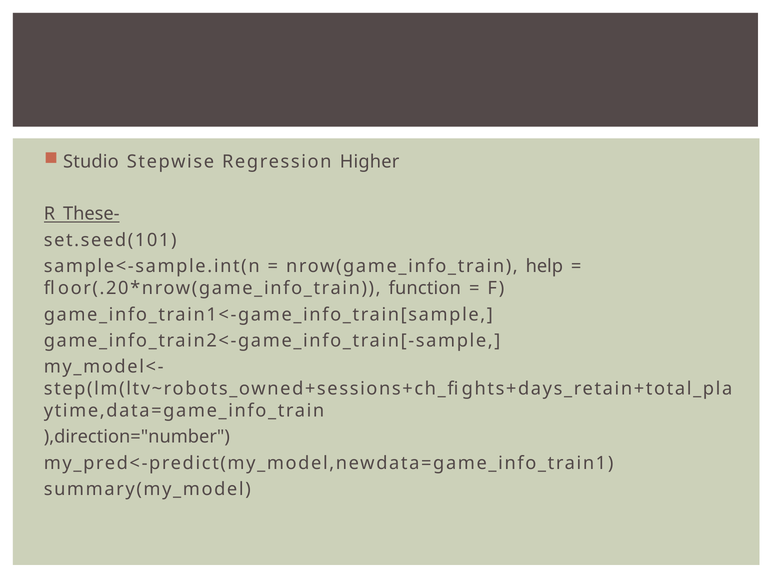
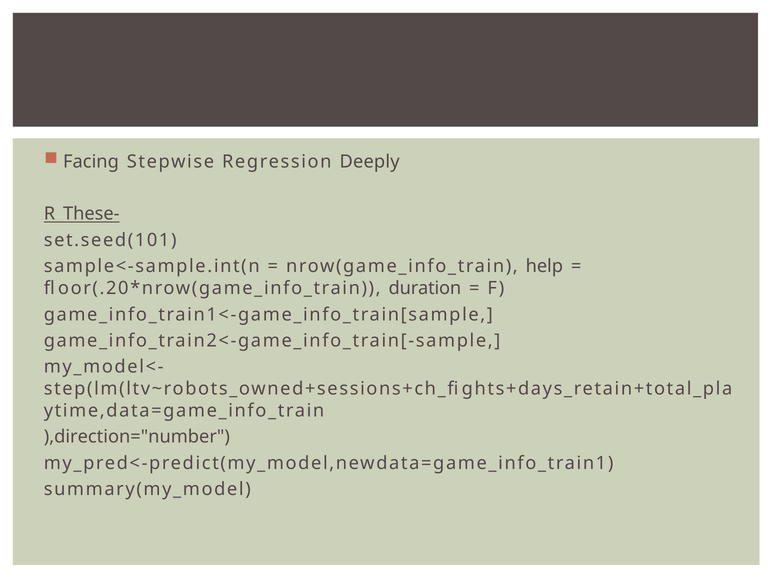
Studio: Studio -> Facing
Higher: Higher -> Deeply
function: function -> duration
